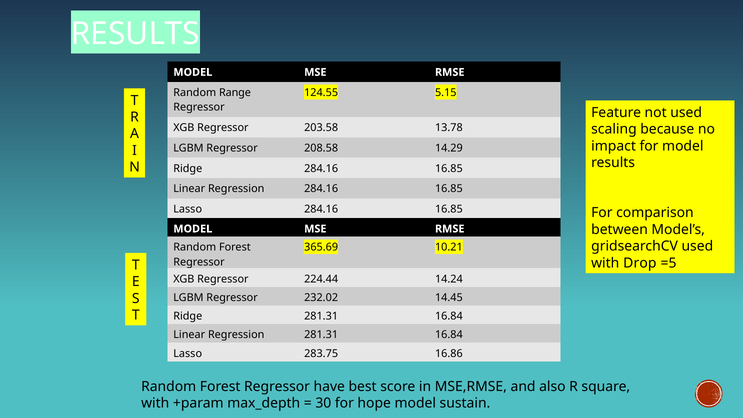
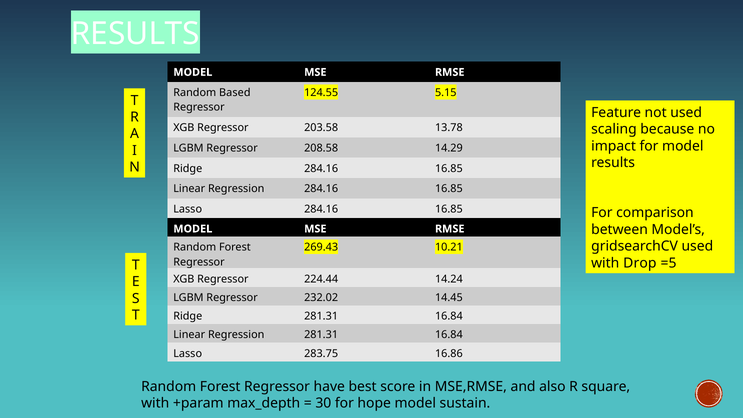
Range: Range -> Based
365.69: 365.69 -> 269.43
